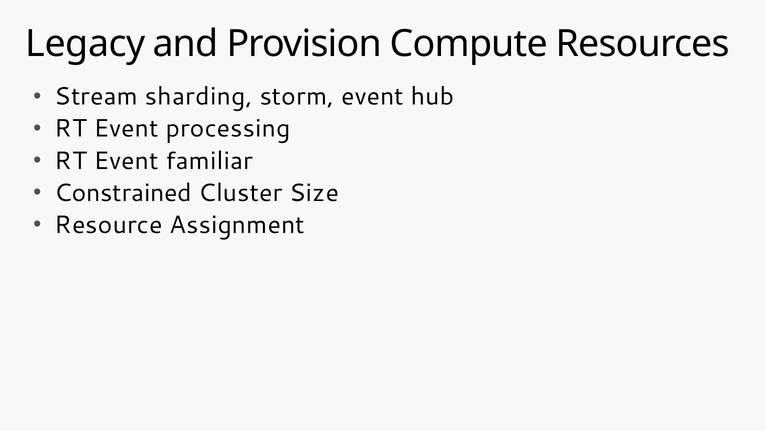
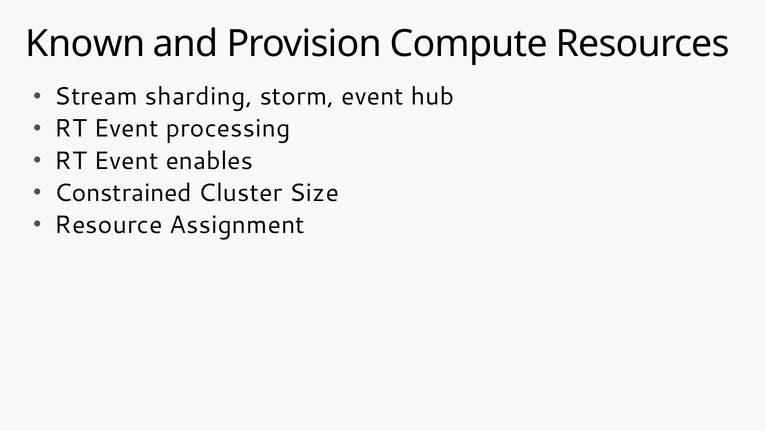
Legacy: Legacy -> Known
familiar: familiar -> enables
